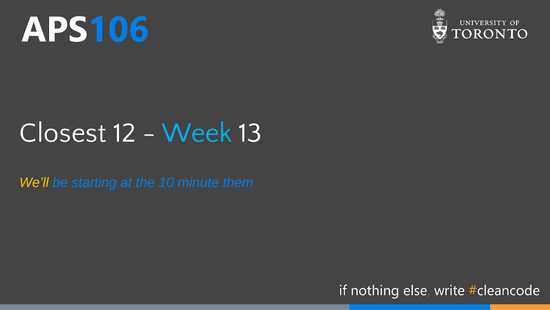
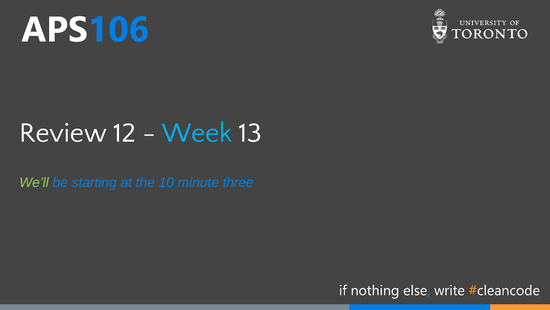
Closest: Closest -> Review
We’ll colour: yellow -> light green
them: them -> three
